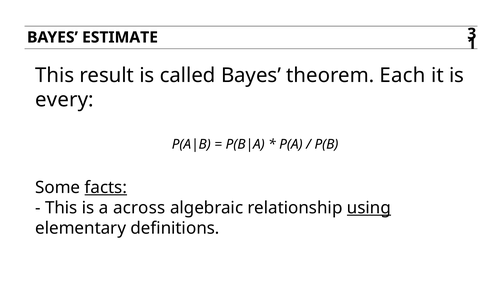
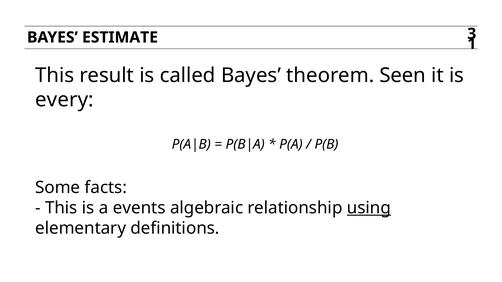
Each: Each -> Seen
facts underline: present -> none
across: across -> events
